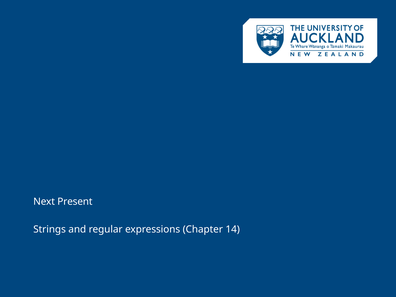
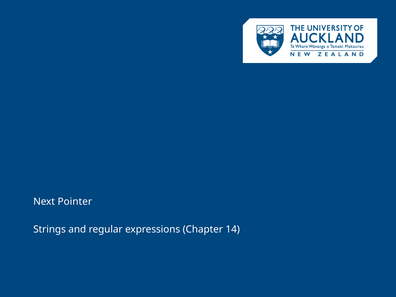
Present: Present -> Pointer
